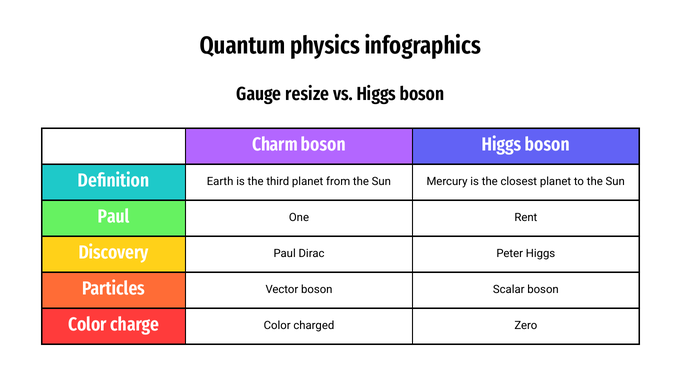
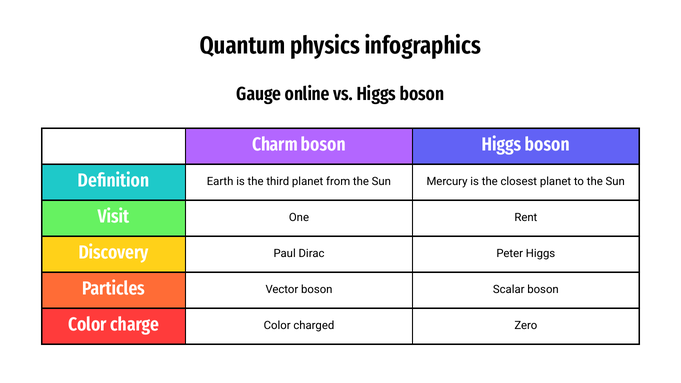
resize: resize -> online
Paul at (114, 217): Paul -> Visit
